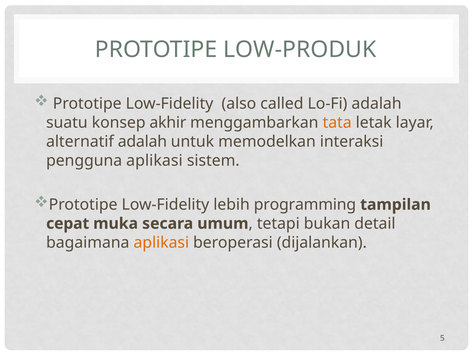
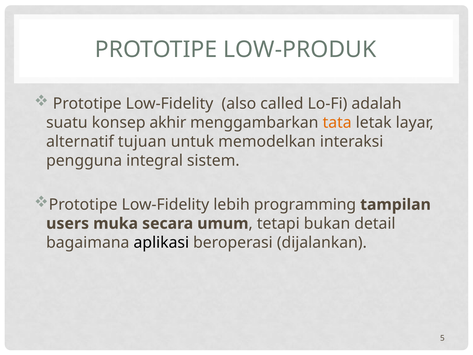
alternatif adalah: adalah -> tujuan
pengguna aplikasi: aplikasi -> integral
cepat: cepat -> users
aplikasi at (161, 242) colour: orange -> black
